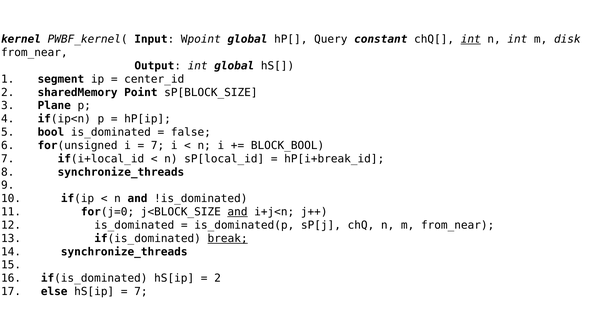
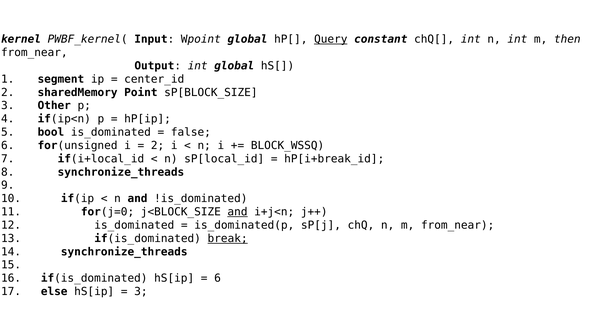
Query underline: none -> present
int at (471, 39) underline: present -> none
disk: disk -> then
Plane: Plane -> Other
7 at (158, 146): 7 -> 2
BLOCK_BOOL: BLOCK_BOOL -> BLOCK_WSSQ
2 at (218, 279): 2 -> 6
7 at (141, 292): 7 -> 3
